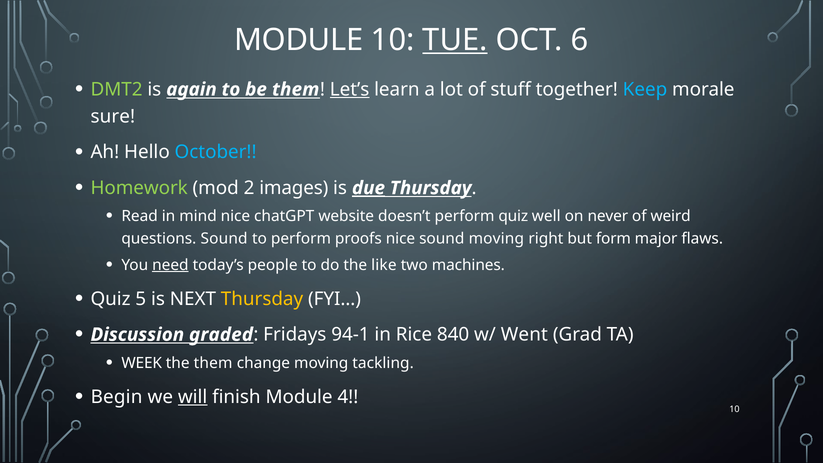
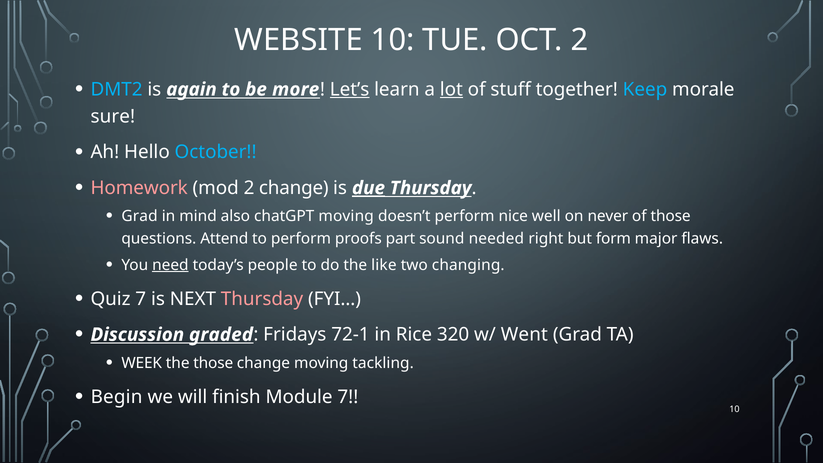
MODULE at (299, 40): MODULE -> WEBSITE
TUE underline: present -> none
OCT 6: 6 -> 2
DMT2 colour: light green -> light blue
be them: them -> more
lot underline: none -> present
Homework colour: light green -> pink
2 images: images -> change
Read at (140, 216): Read -> Grad
mind nice: nice -> also
chatGPT website: website -> moving
perform quiz: quiz -> nice
of weird: weird -> those
questions Sound: Sound -> Attend
proofs nice: nice -> part
sound moving: moving -> needed
machines: machines -> changing
Quiz 5: 5 -> 7
Thursday at (262, 299) colour: yellow -> pink
94-1: 94-1 -> 72-1
840: 840 -> 320
the them: them -> those
will underline: present -> none
Module 4: 4 -> 7
